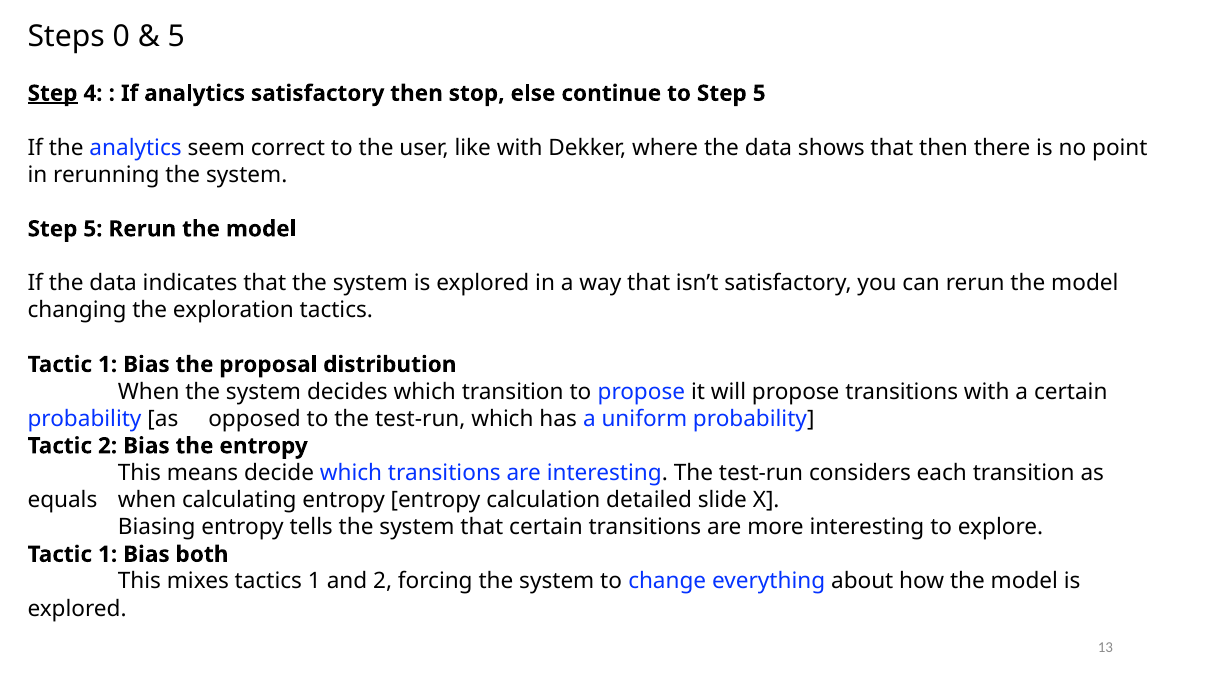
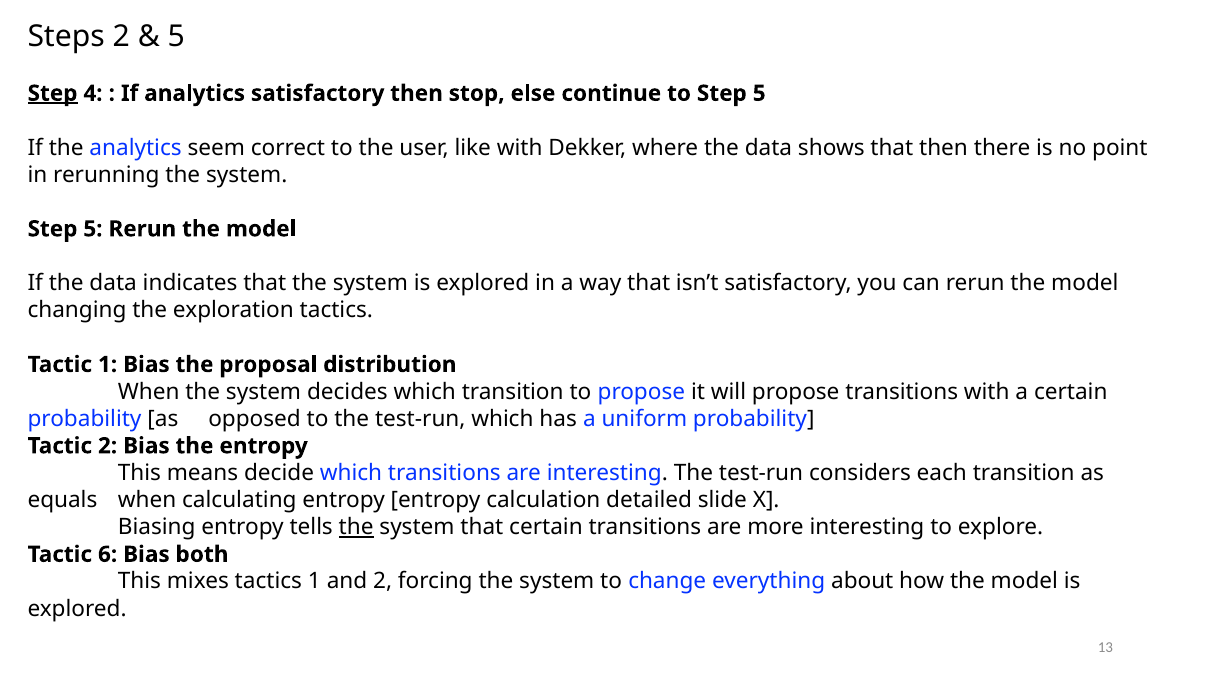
Steps 0: 0 -> 2
the at (356, 527) underline: none -> present
1 at (108, 554): 1 -> 6
